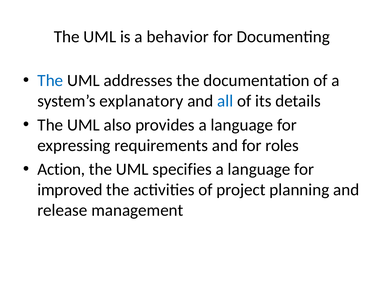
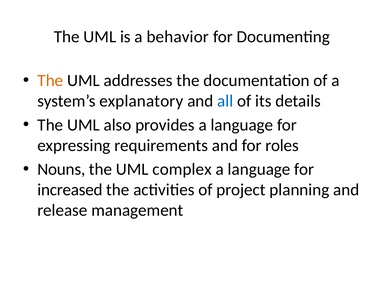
The at (50, 81) colour: blue -> orange
Action: Action -> Nouns
specifies: specifies -> complex
improved: improved -> increased
